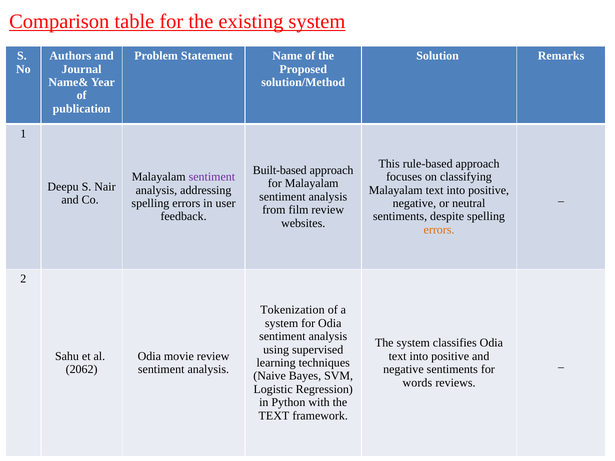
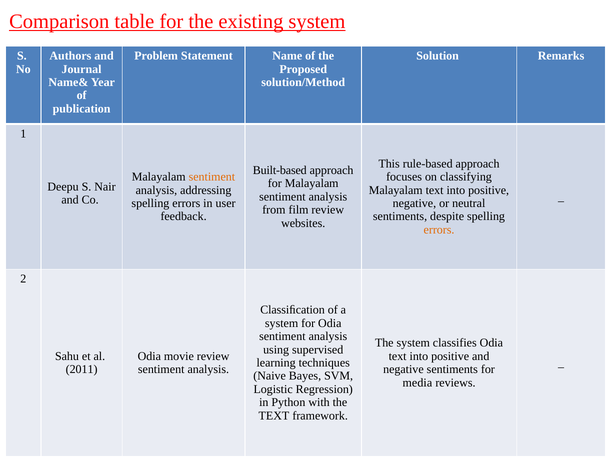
sentiment at (212, 177) colour: purple -> orange
Tokenization: Tokenization -> Classiﬁcation
2062: 2062 -> 2011
words: words -> media
